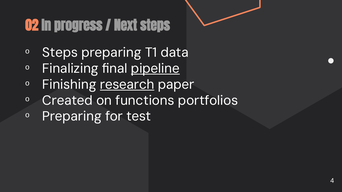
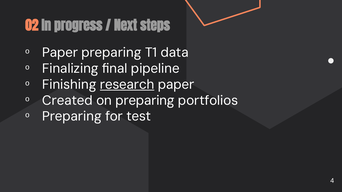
Steps at (60, 53): Steps -> Paper
pipeline underline: present -> none
on functions: functions -> preparing
